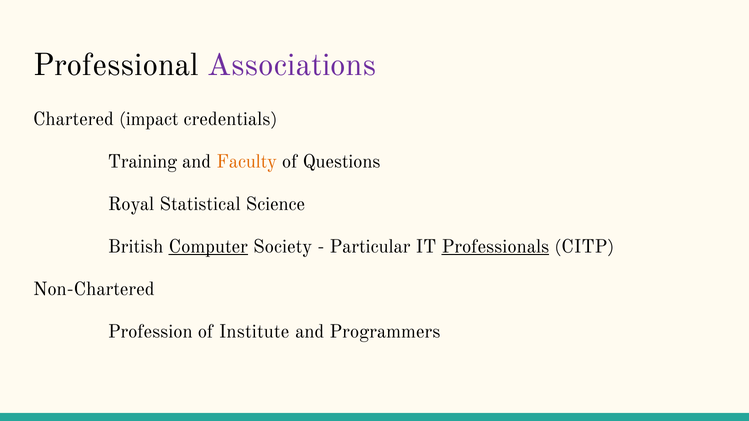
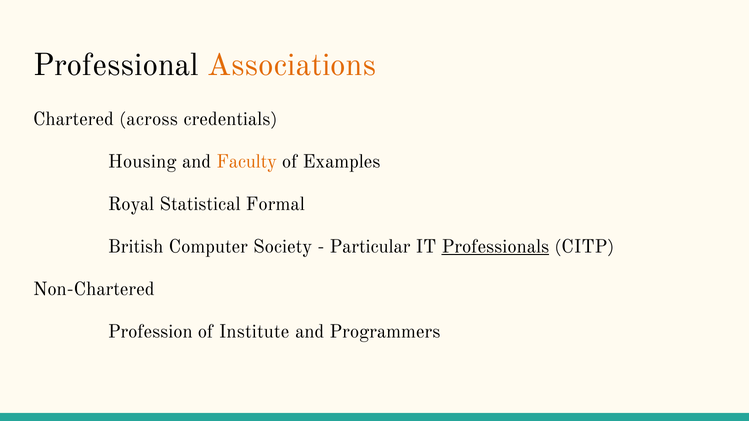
Associations colour: purple -> orange
impact: impact -> across
Training: Training -> Housing
Questions: Questions -> Examples
Science: Science -> Formal
Computer underline: present -> none
